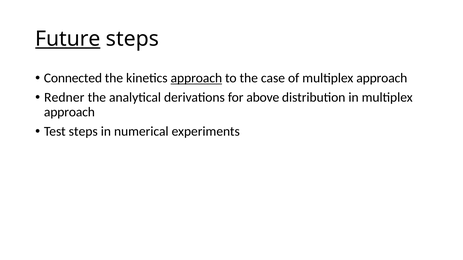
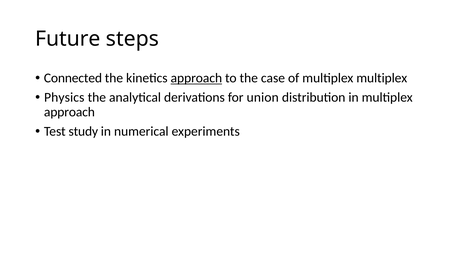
Future underline: present -> none
of multiplex approach: approach -> multiplex
Redner: Redner -> Physics
above: above -> union
Test steps: steps -> study
